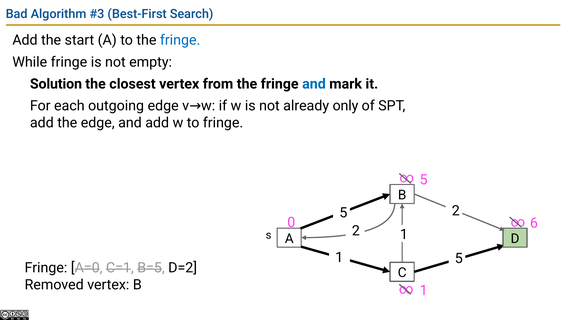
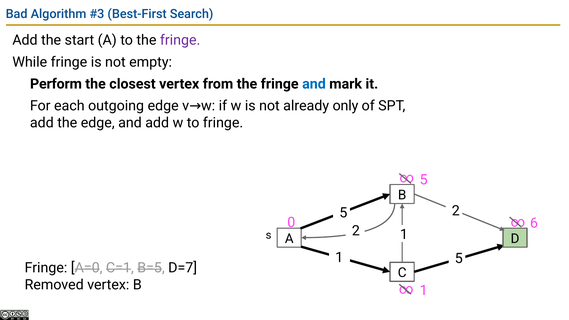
fringe at (180, 40) colour: blue -> purple
Solution: Solution -> Perform
D=2: D=2 -> D=7
